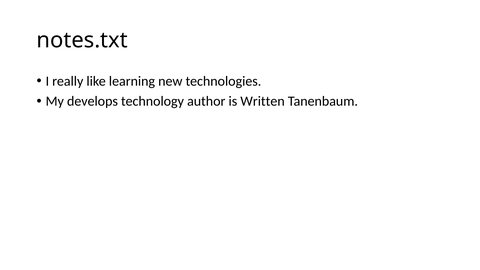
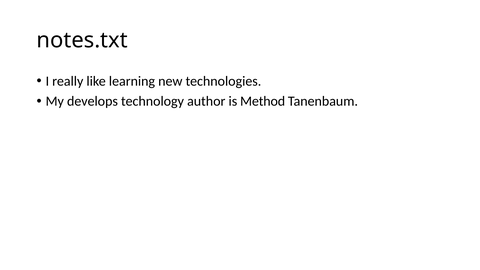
Written: Written -> Method
